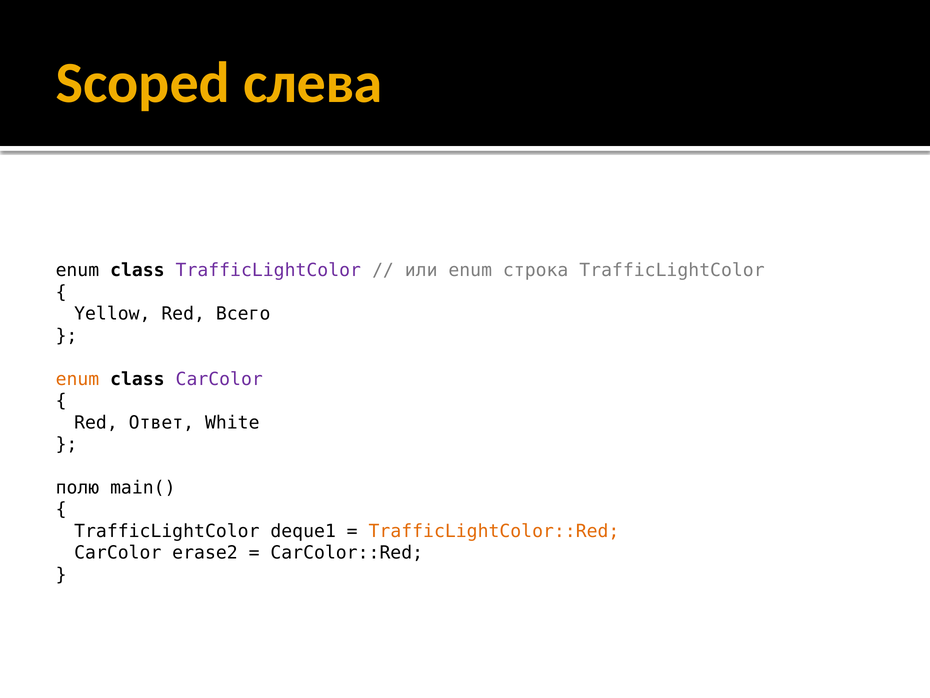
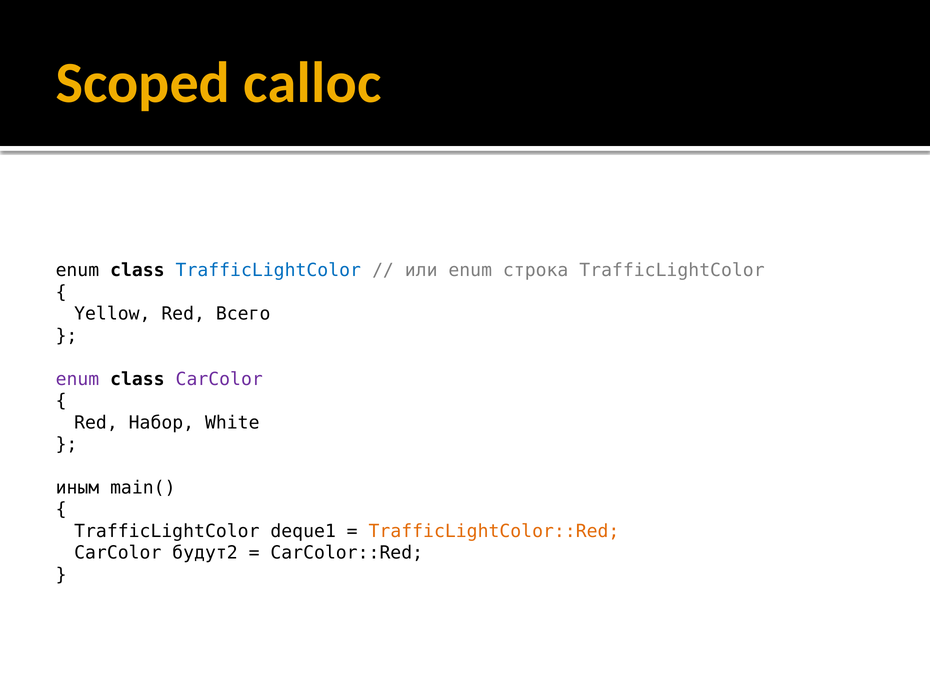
слева: слева -> calloc
TrafficLightColor at (268, 270) colour: purple -> blue
enum at (77, 379) colour: orange -> purple
Ответ: Ответ -> Набор
полю: полю -> иным
erase2: erase2 -> будут2
